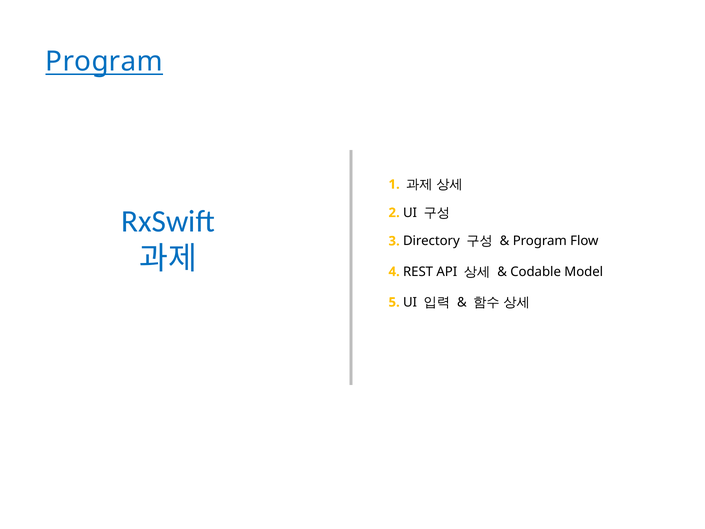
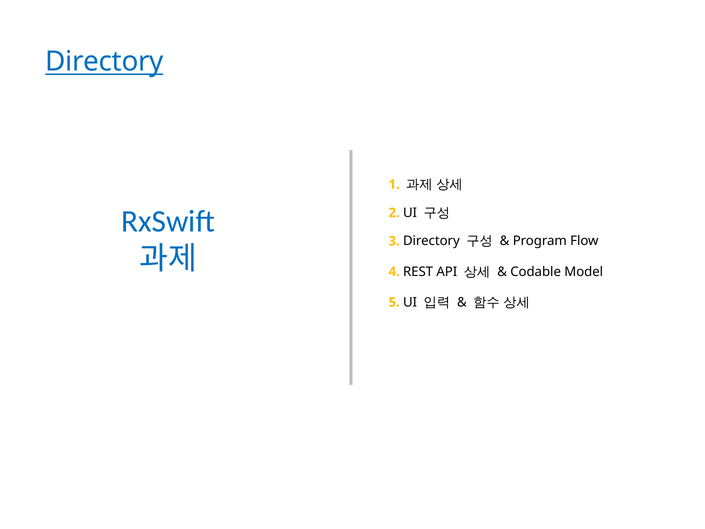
Program at (104, 61): Program -> Directory
